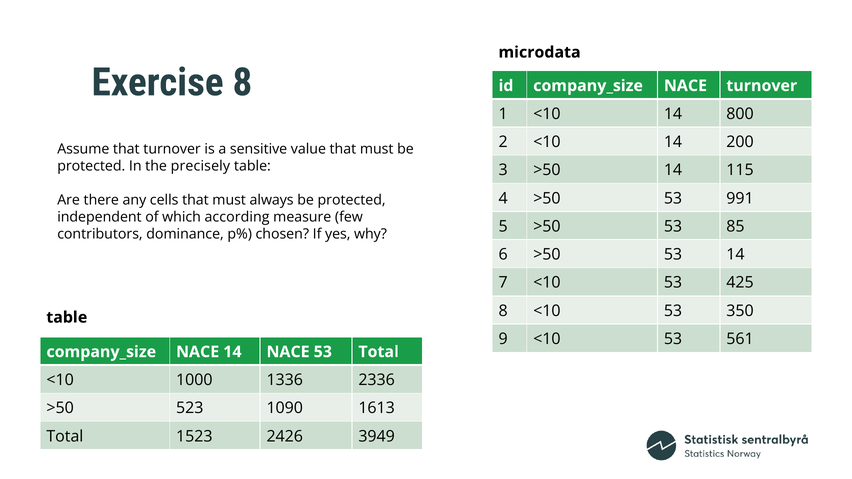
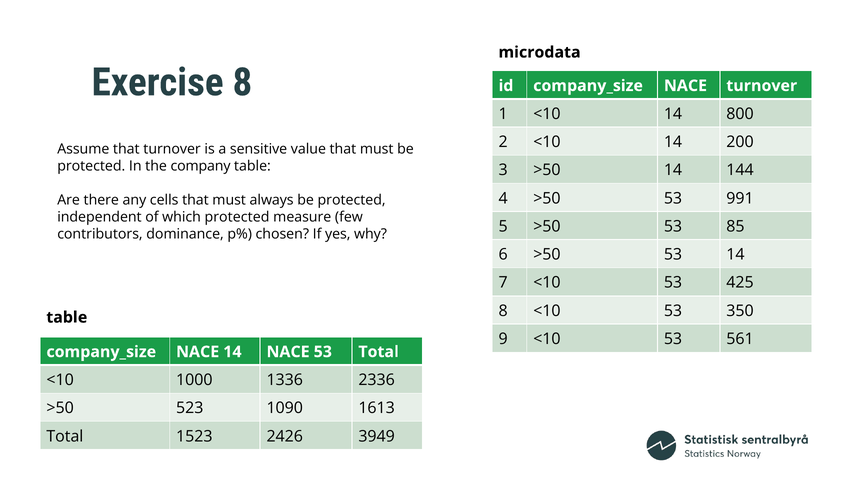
precisely: precisely -> company
115: 115 -> 144
which according: according -> protected
